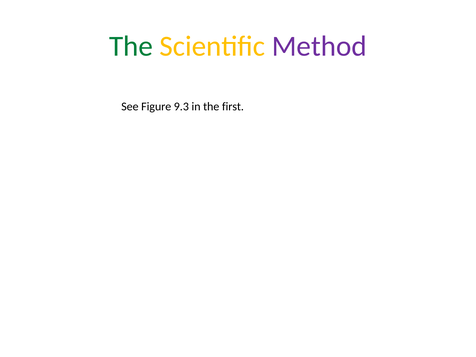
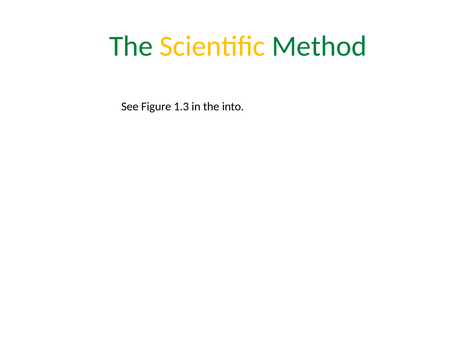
Method colour: purple -> green
9.3: 9.3 -> 1.3
first: first -> into
